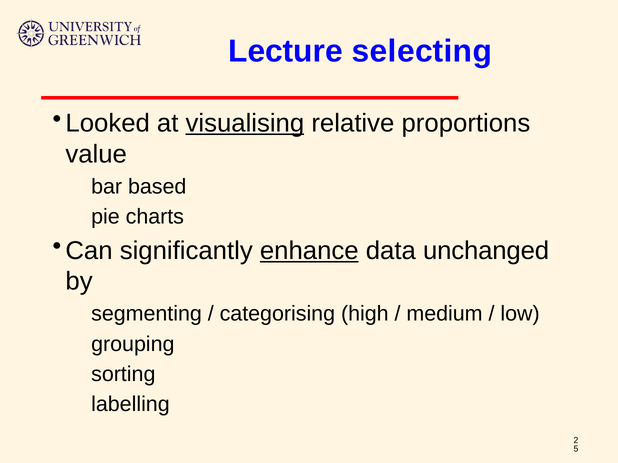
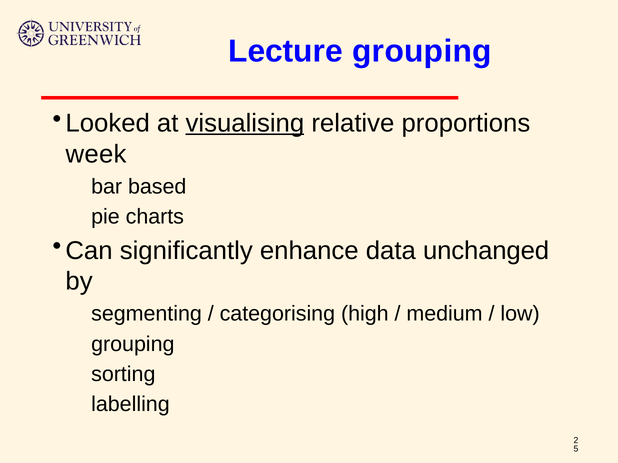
selecting: selecting -> grouping
value: value -> week
enhance underline: present -> none
